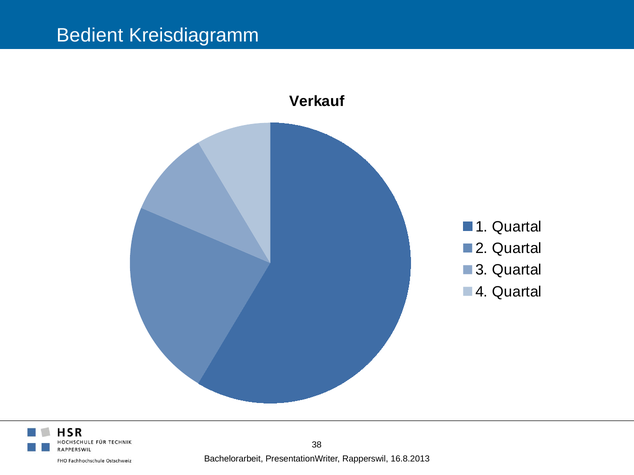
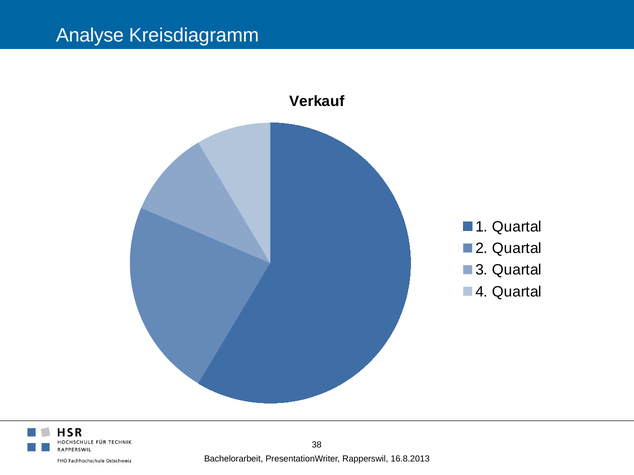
Bedient: Bedient -> Analyse
